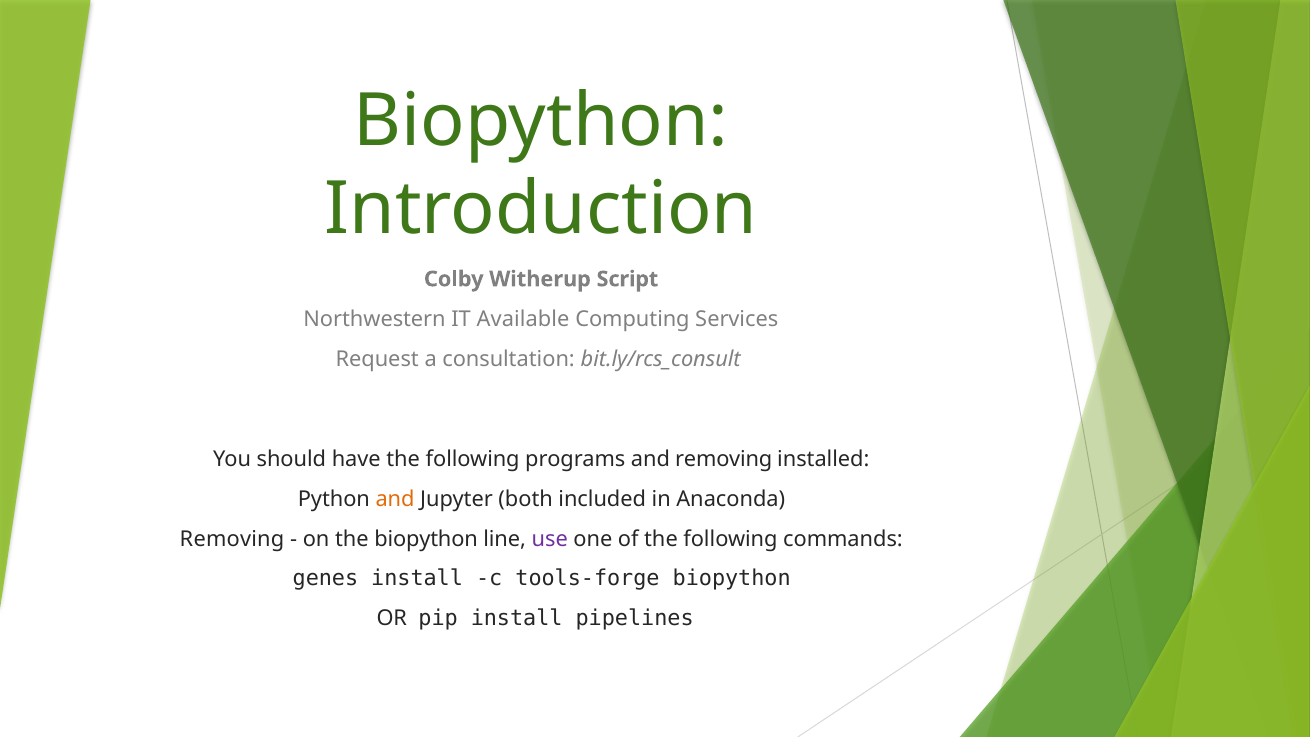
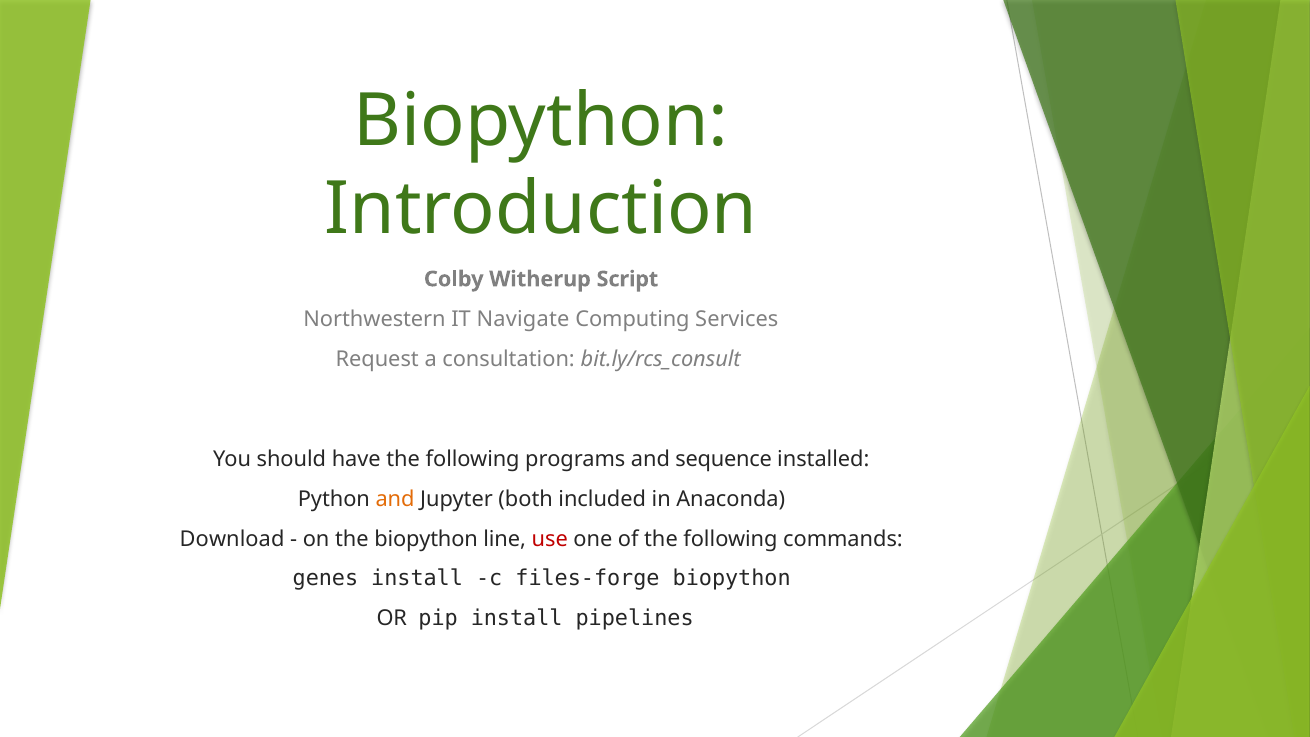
Available: Available -> Navigate
and removing: removing -> sequence
Removing at (232, 539): Removing -> Download
use colour: purple -> red
tools-forge: tools-forge -> files-forge
